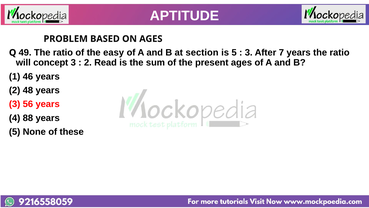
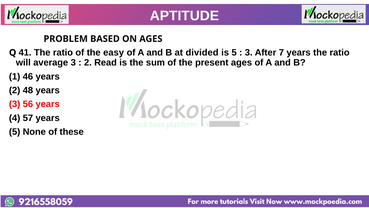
49: 49 -> 41
section: section -> divided
concept: concept -> average
88: 88 -> 57
